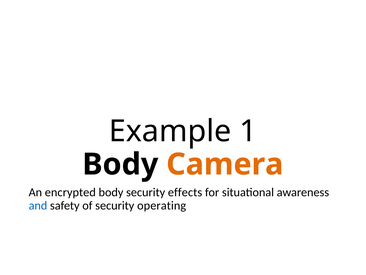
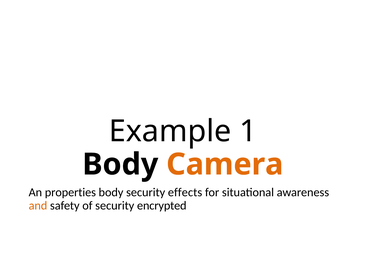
encrypted: encrypted -> properties
and colour: blue -> orange
operating: operating -> encrypted
